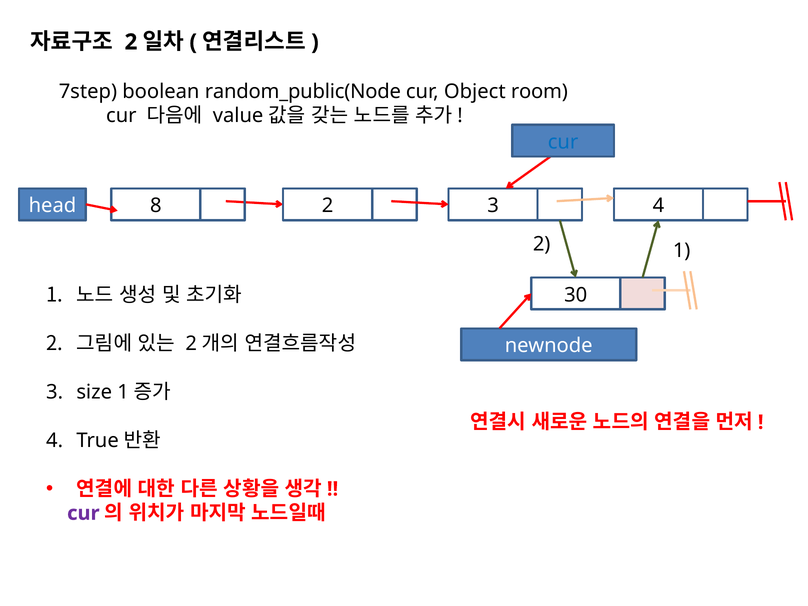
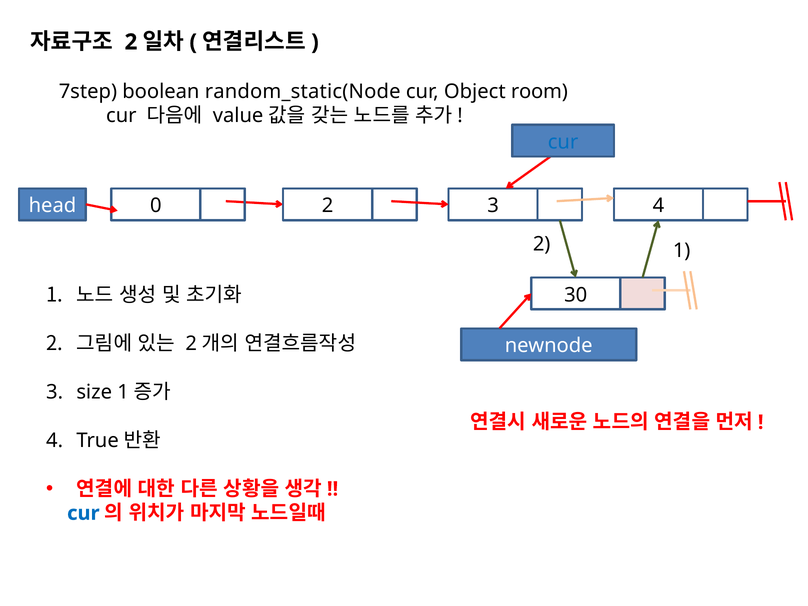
random_public(Node: random_public(Node -> random_static(Node
8: 8 -> 0
cur at (83, 513) colour: purple -> blue
